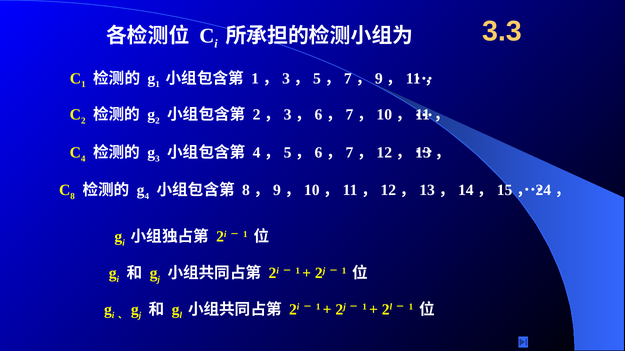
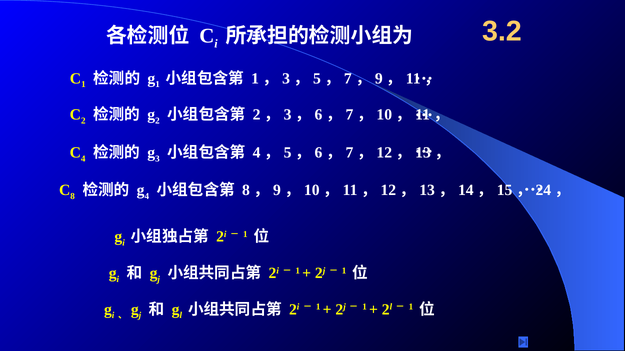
3.3: 3.3 -> 3.2
